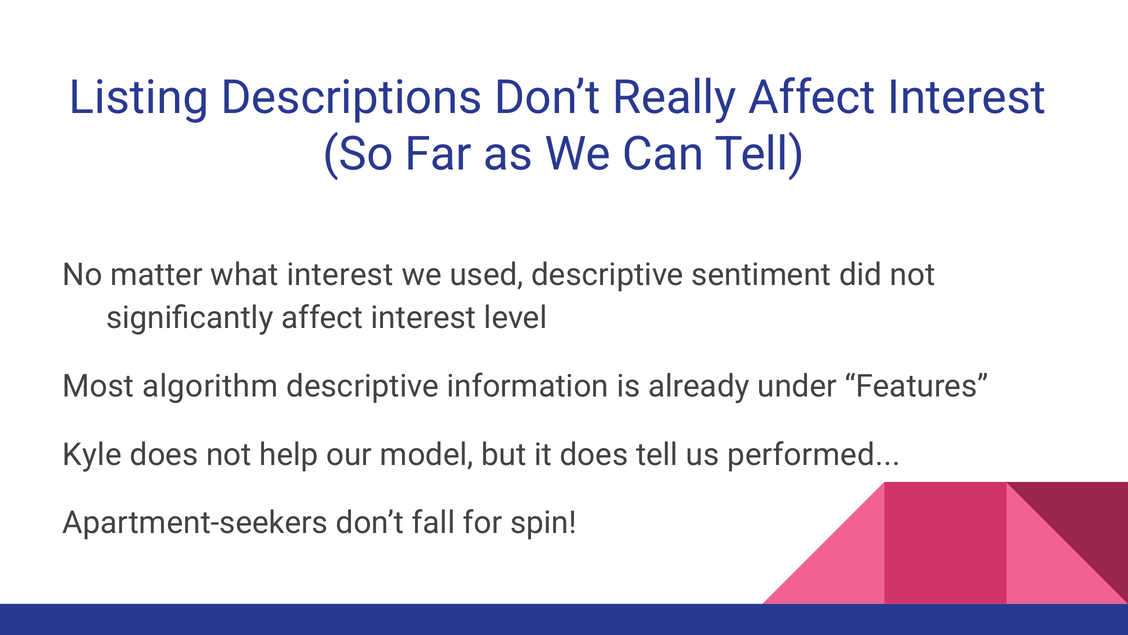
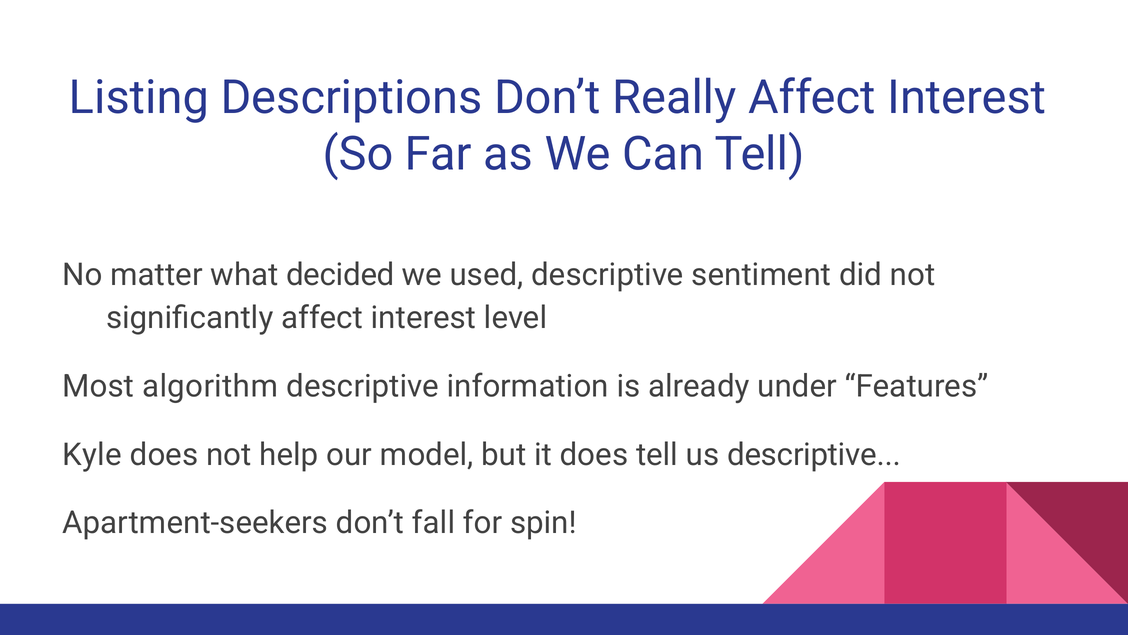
what interest: interest -> decided
us performed: performed -> descriptive
